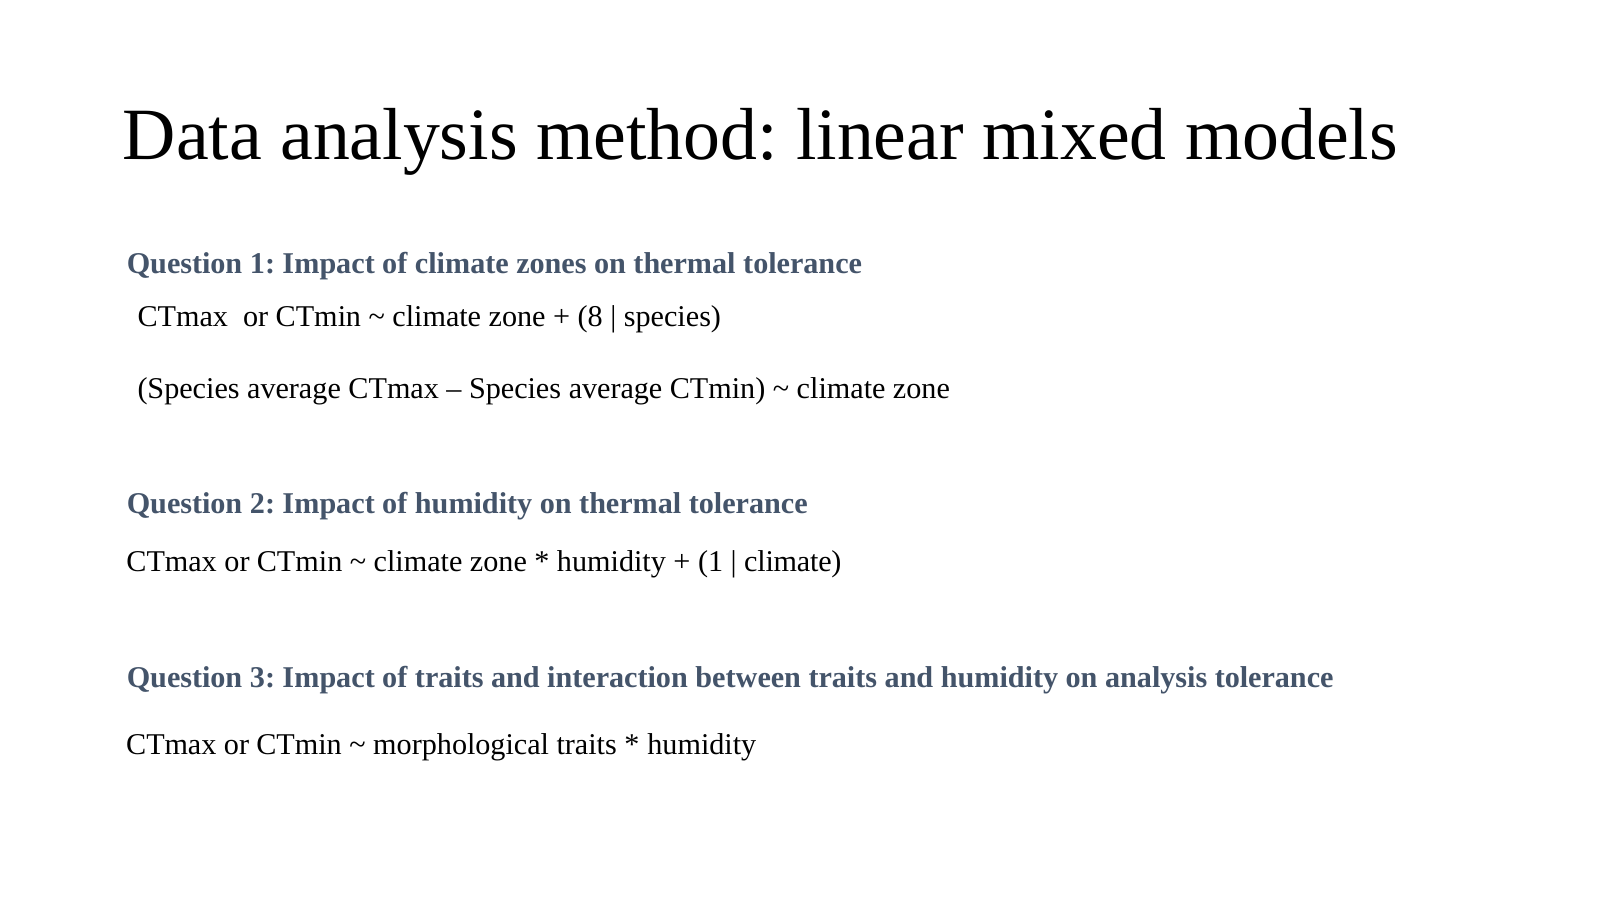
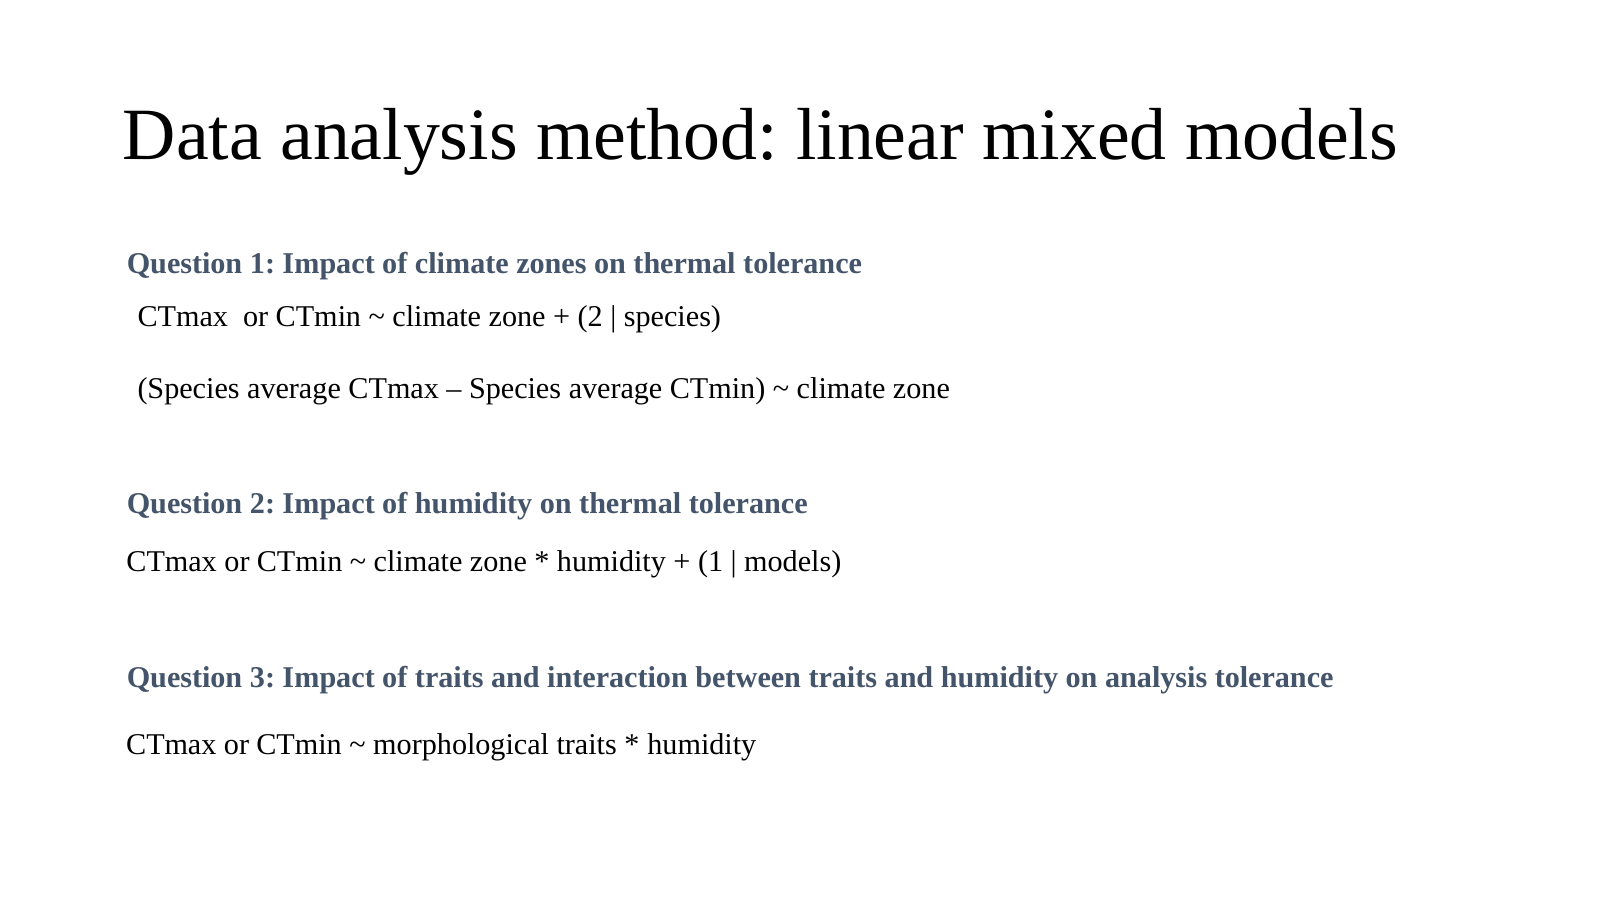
8 at (590, 317): 8 -> 2
climate at (793, 562): climate -> models
